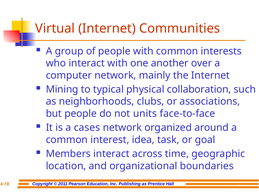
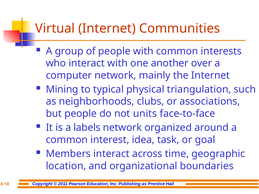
collaboration: collaboration -> triangulation
cases: cases -> labels
